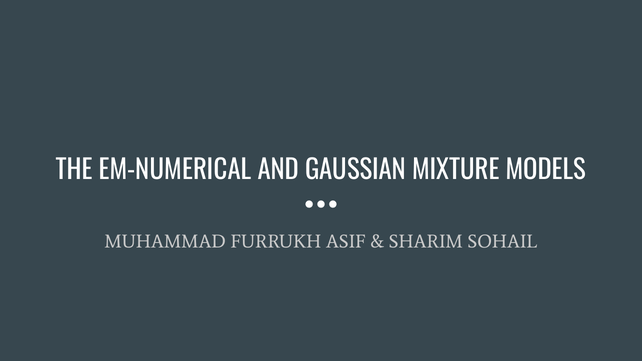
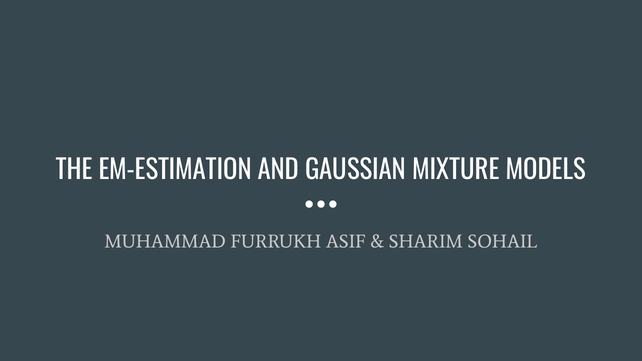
EM-NUMERICAL: EM-NUMERICAL -> EM-ESTIMATION
